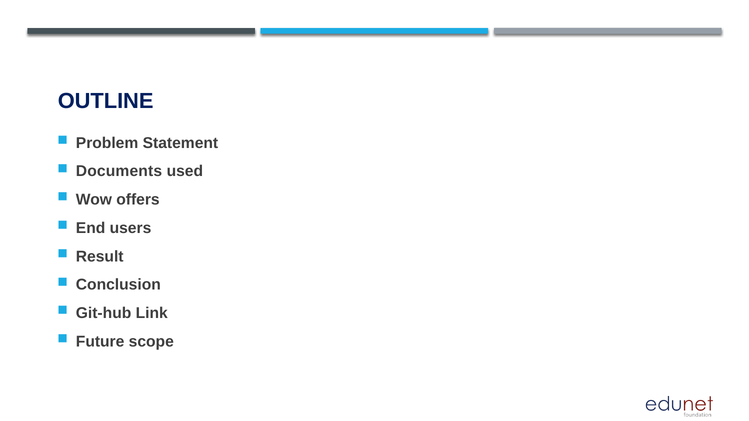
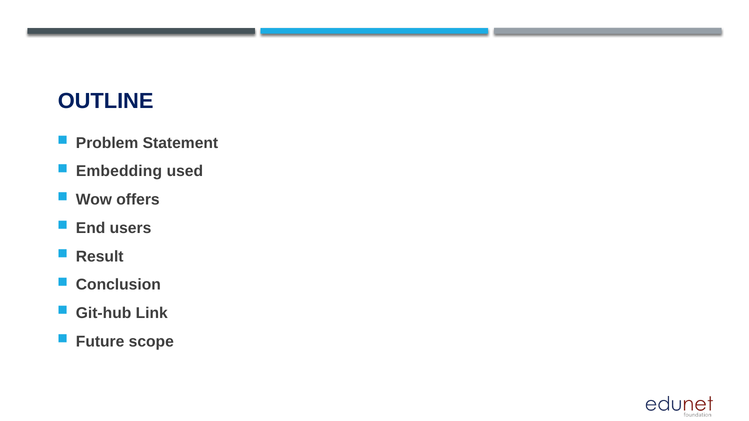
Documents: Documents -> Embedding
